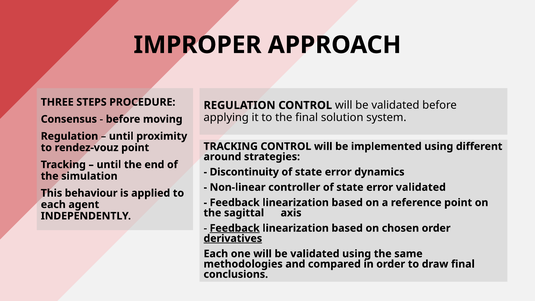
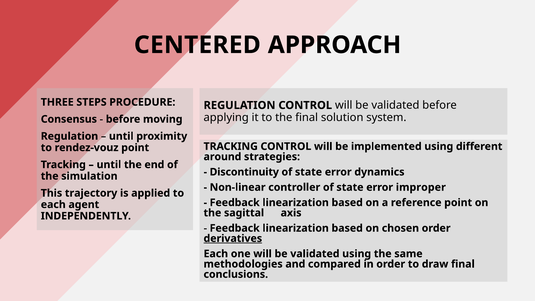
IMPROPER: IMPROPER -> CENTERED
error validated: validated -> improper
behaviour: behaviour -> trajectory
Feedback at (235, 228) underline: present -> none
